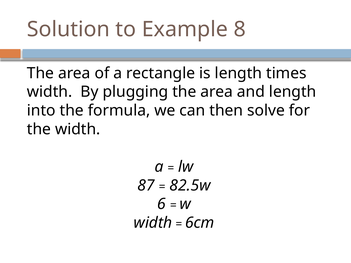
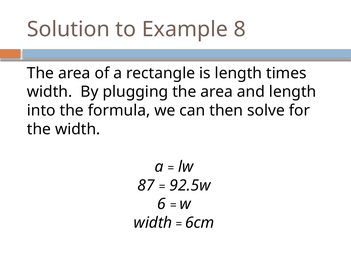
82.5w: 82.5w -> 92.5w
